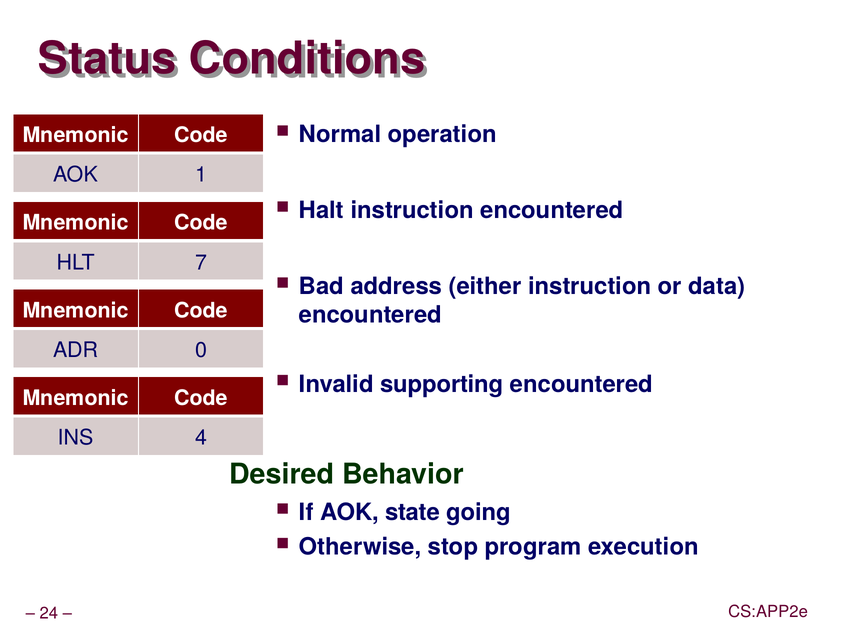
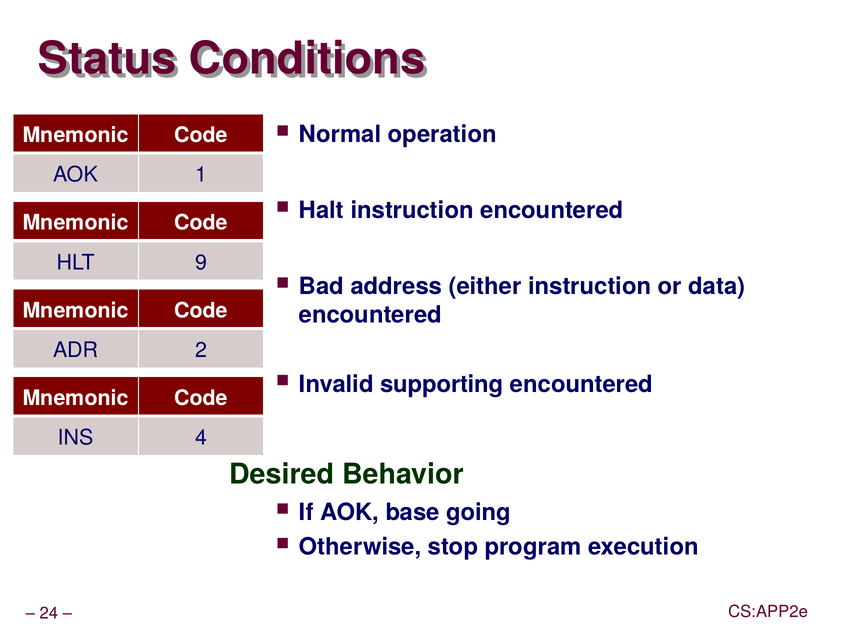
7: 7 -> 9
0: 0 -> 2
state: state -> base
